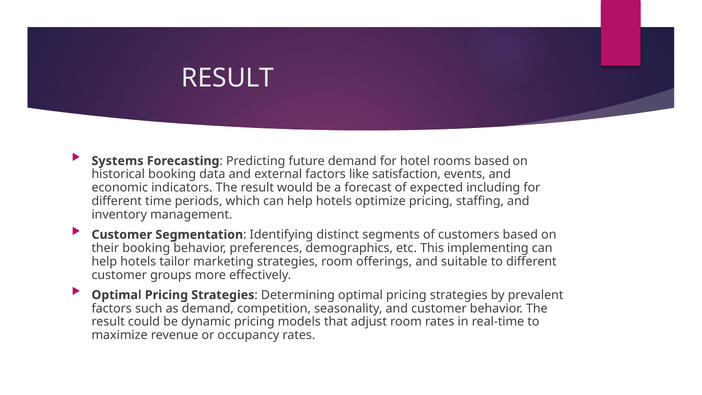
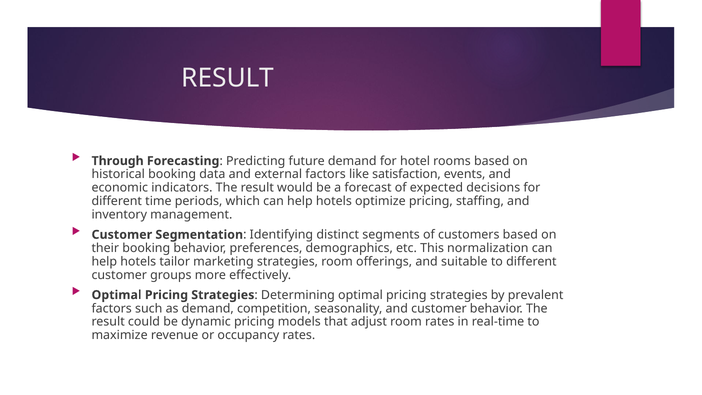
Systems: Systems -> Through
including: including -> decisions
implementing: implementing -> normalization
